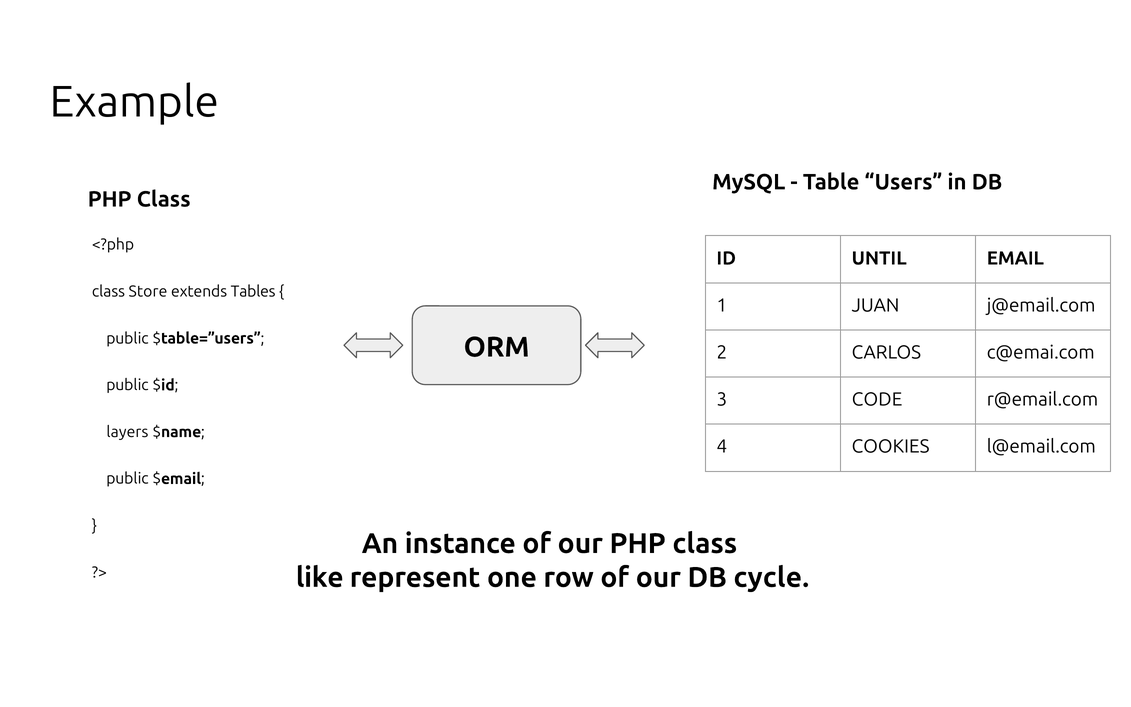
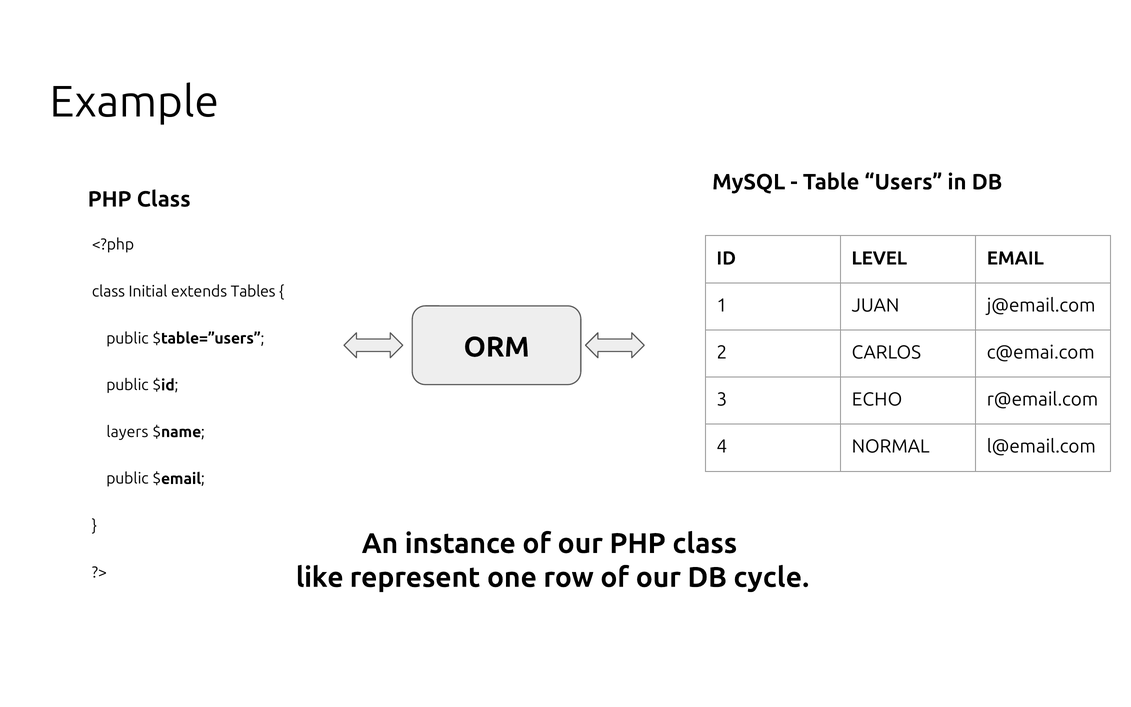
UNTIL: UNTIL -> LEVEL
Store: Store -> Initial
CODE: CODE -> ECHO
COOKIES: COOKIES -> NORMAL
